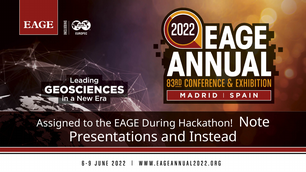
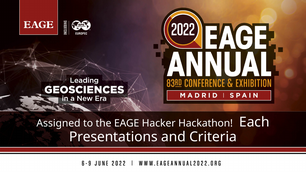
During: During -> Hacker
Note: Note -> Each
Instead: Instead -> Criteria
